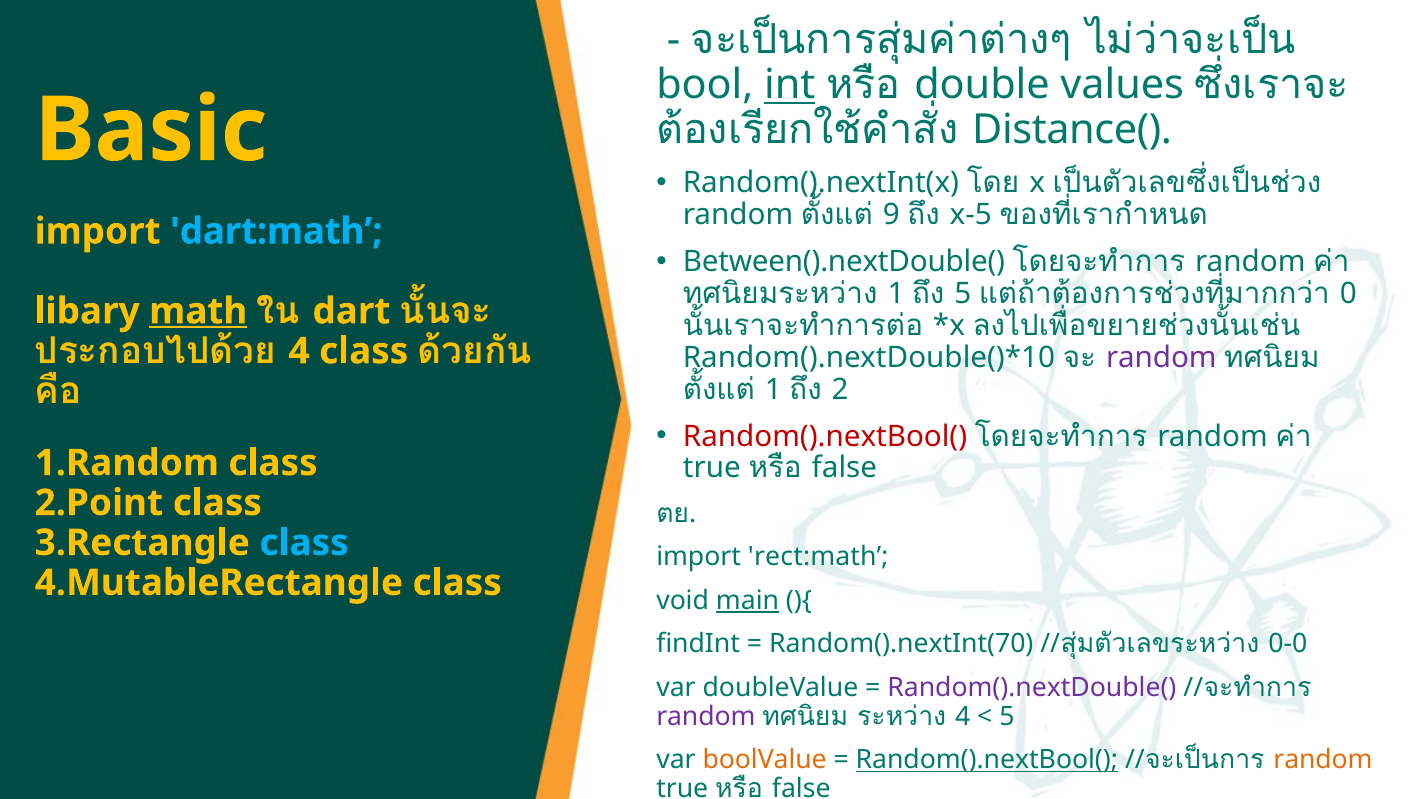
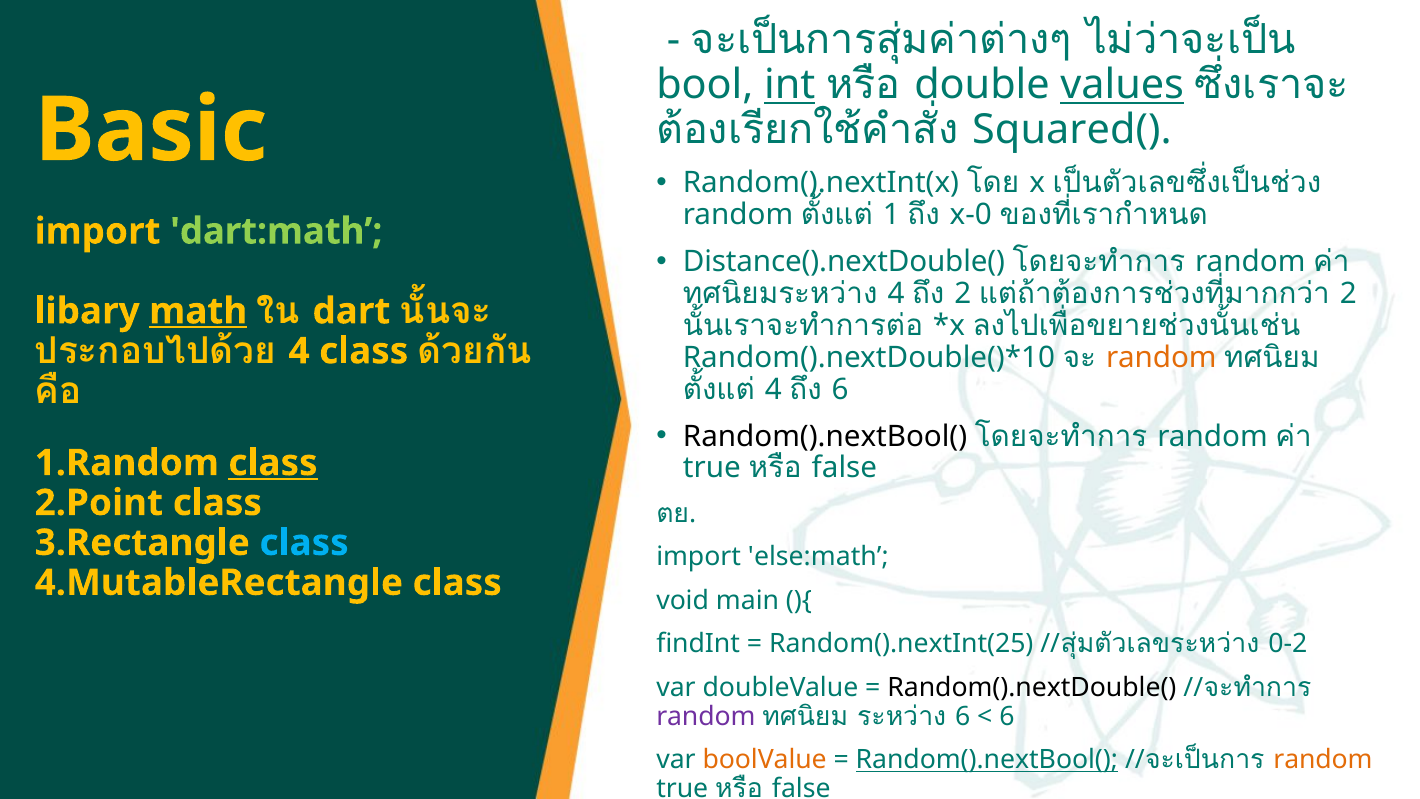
values underline: none -> present
Distance(: Distance( -> Squared(
9: 9 -> 1
x-5: x-5 -> x-0
dart:math colour: light blue -> light green
Between().nextDouble(: Between().nextDouble( -> Distance().nextDouble(
1 at (896, 294): 1 -> 4
5 at (963, 294): 5 -> 2
0 at (1348, 294): 0 -> 2
random at (1161, 357) colour: purple -> orange
1 at (773, 389): 1 -> 4
2 at (840, 389): 2 -> 6
Random().nextBool( at (825, 436) colour: red -> black
class at (273, 463) underline: none -> present
rect:math: rect:math -> else:math
main underline: present -> none
Random().nextInt(70: Random().nextInt(70 -> Random().nextInt(25
0-0: 0-0 -> 0-2
Random().nextDouble( colour: purple -> black
4 at (963, 716): 4 -> 6
5 at (1007, 716): 5 -> 6
